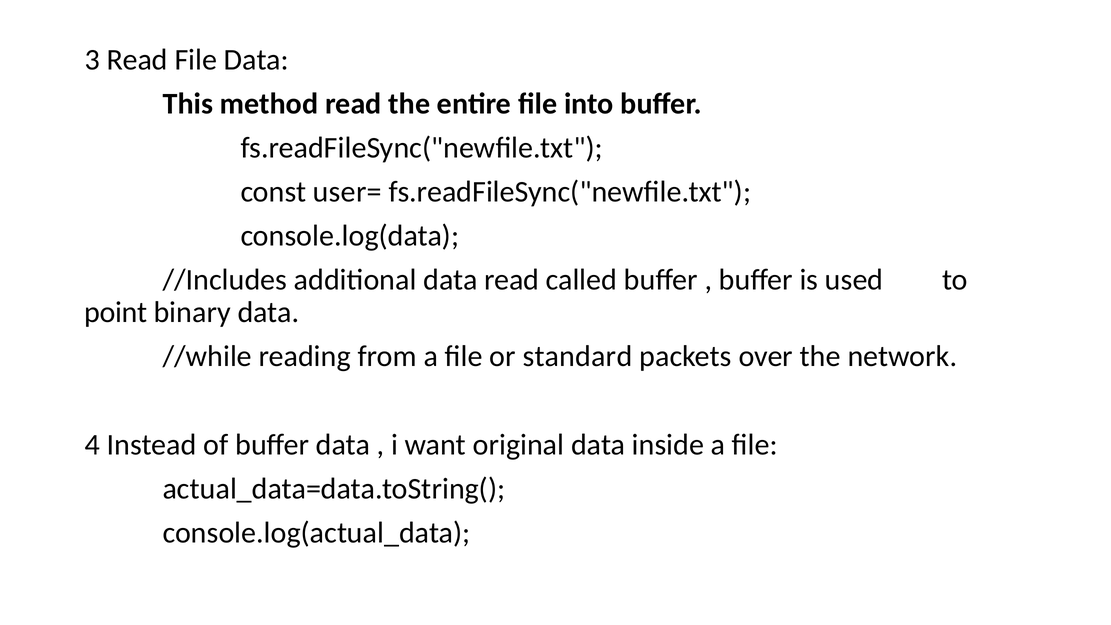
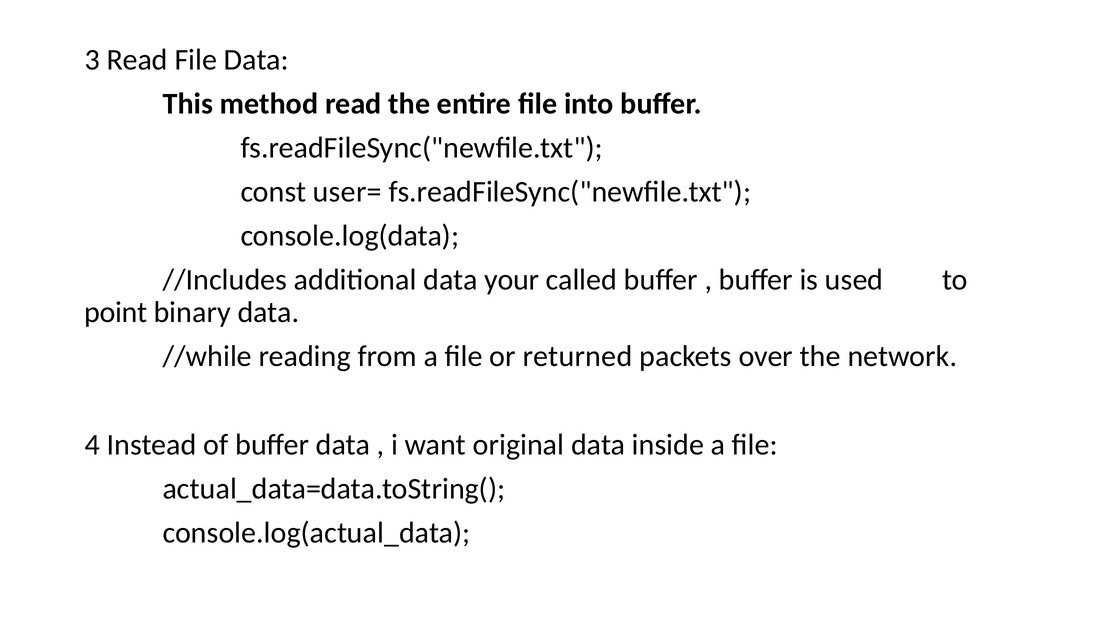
data read: read -> your
standard: standard -> returned
